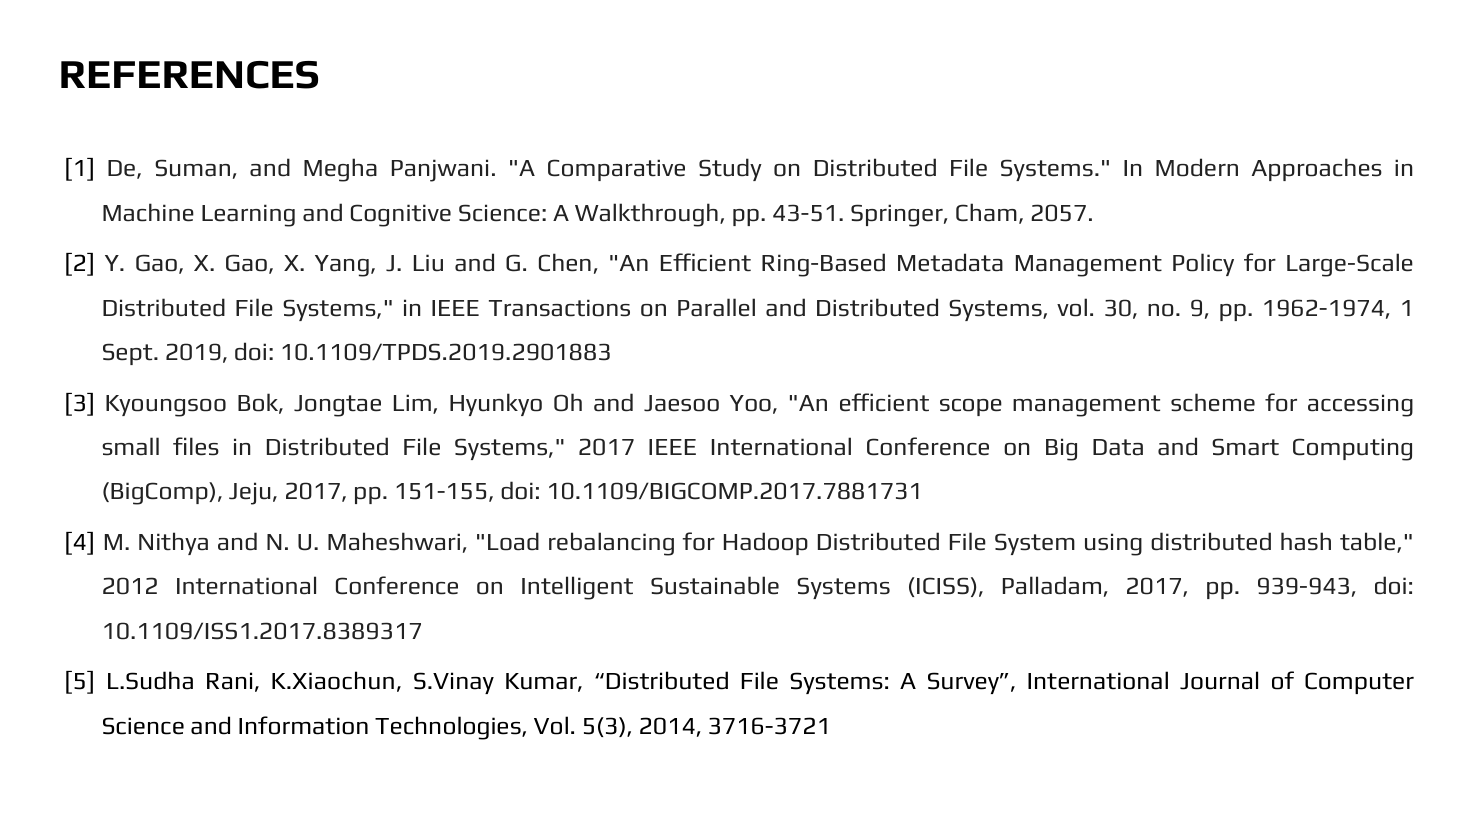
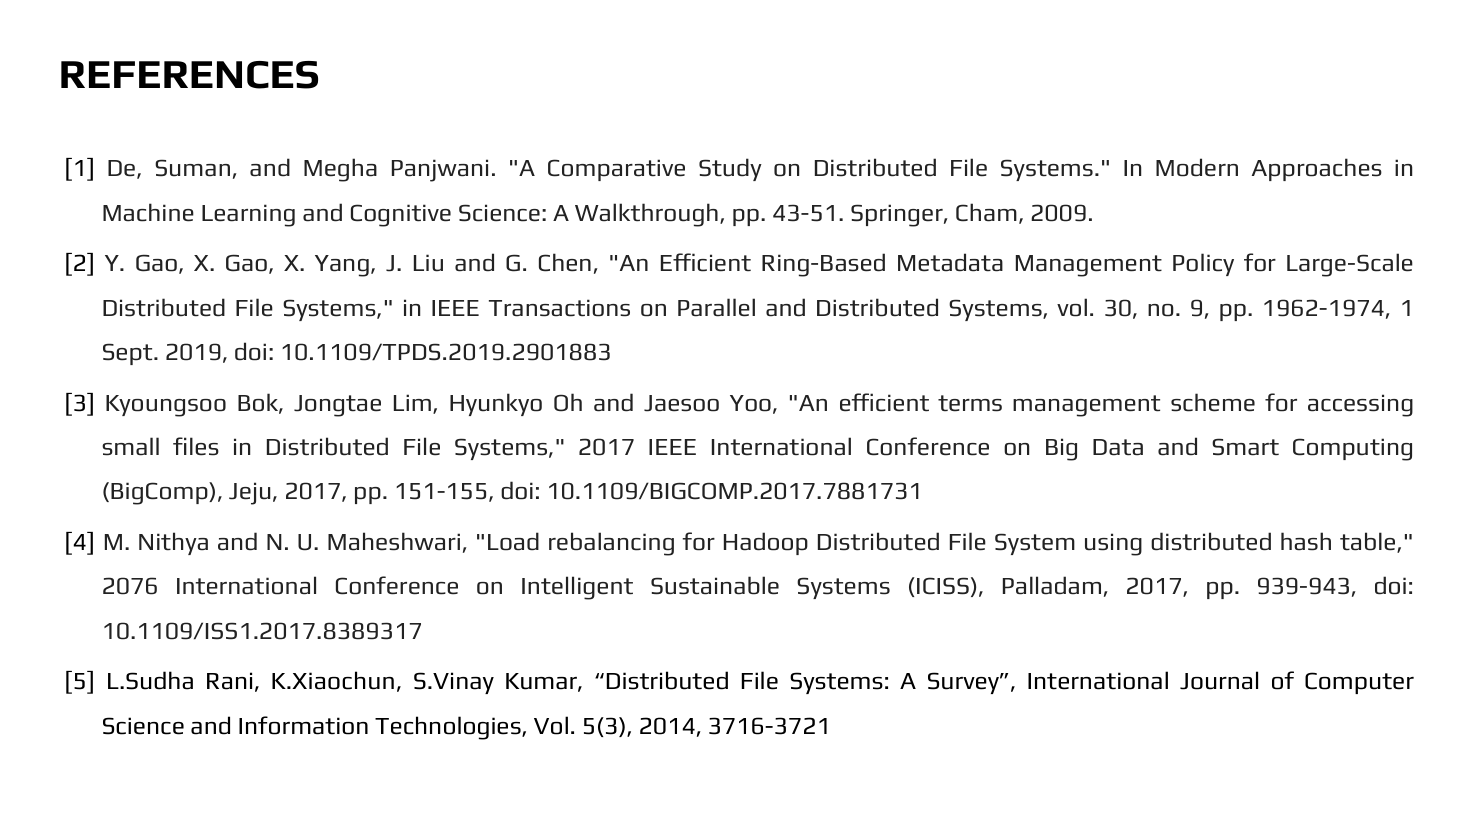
2057: 2057 -> 2009
scope: scope -> terms
2012: 2012 -> 2076
